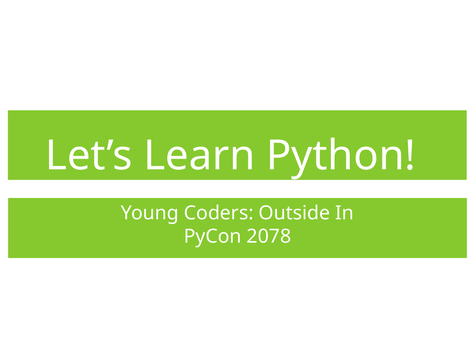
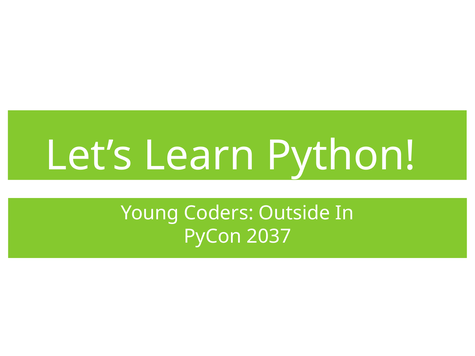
2078: 2078 -> 2037
